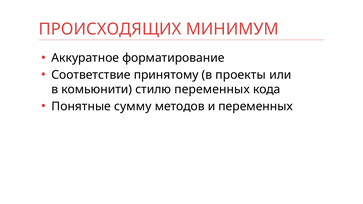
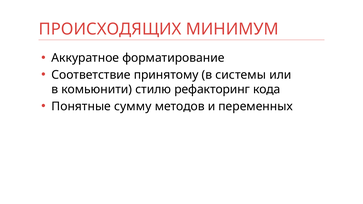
проекты: проекты -> системы
стилю переменных: переменных -> рефакторинг
